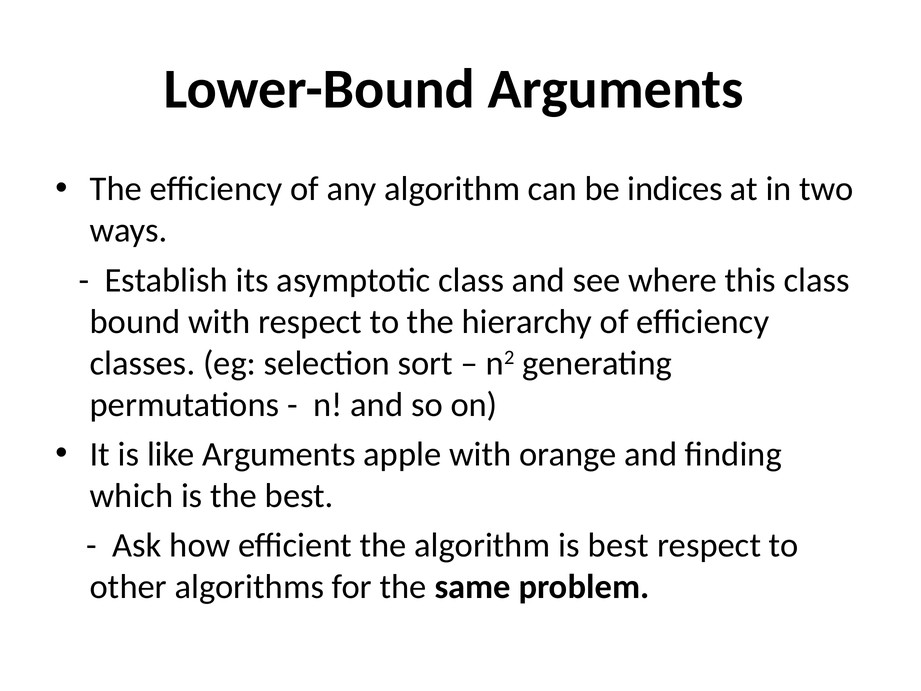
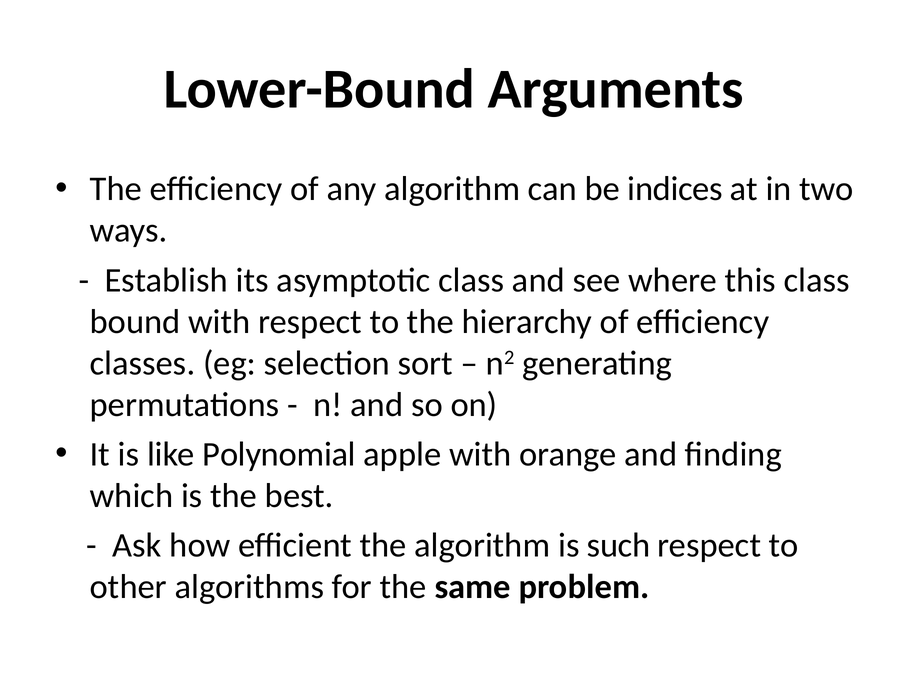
like Arguments: Arguments -> Polynomial
is best: best -> such
